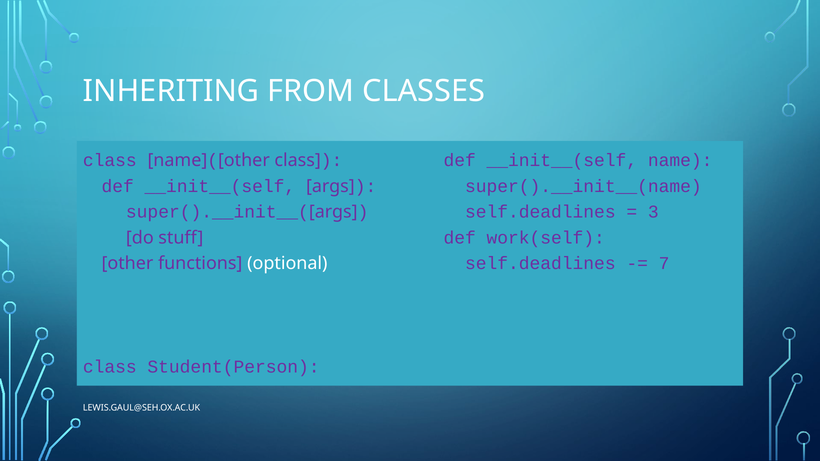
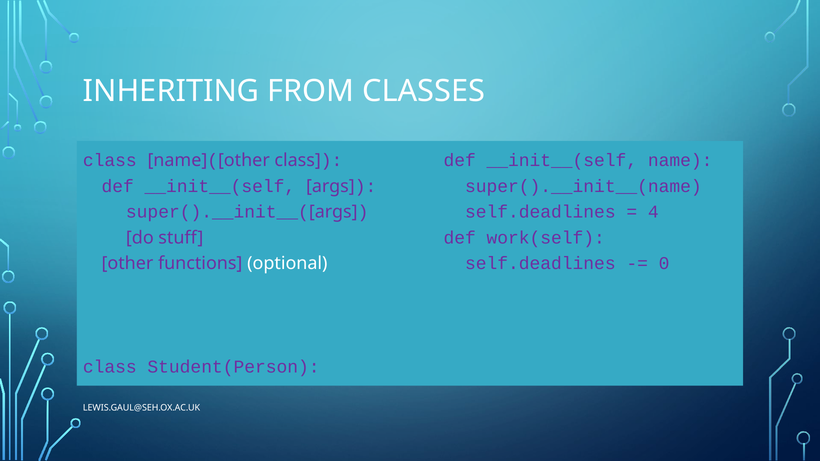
3: 3 -> 4
7: 7 -> 0
